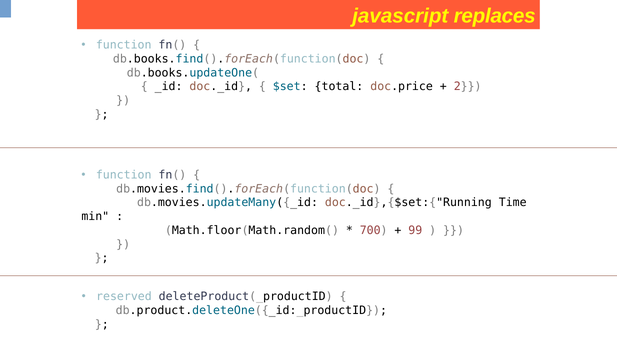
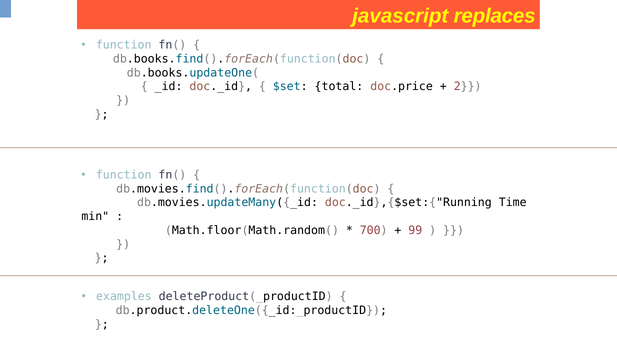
reserved: reserved -> examples
